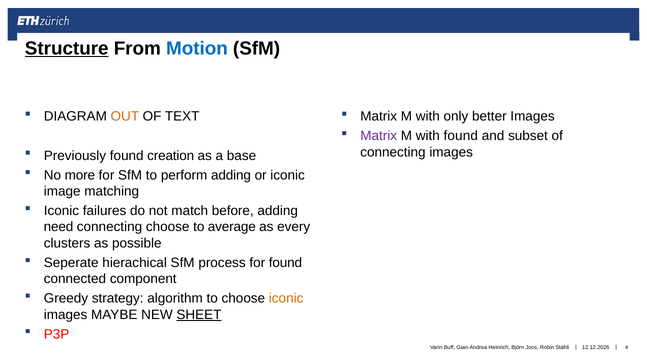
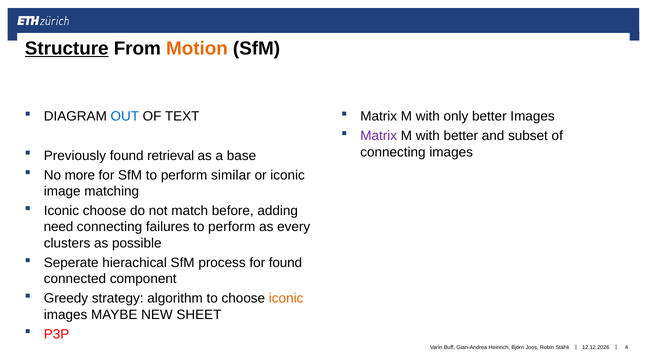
Motion colour: blue -> orange
OUT colour: orange -> blue
with found: found -> better
creation: creation -> retrieval
perform adding: adding -> similar
Iconic failures: failures -> choose
connecting choose: choose -> failures
average at (232, 227): average -> perform
SHEET underline: present -> none
